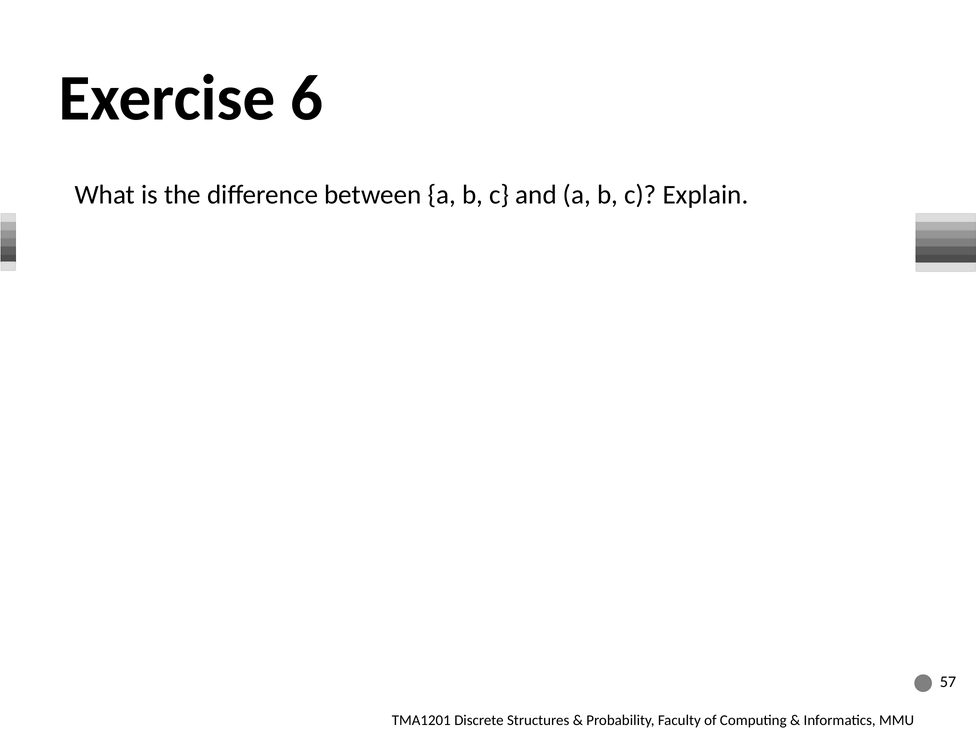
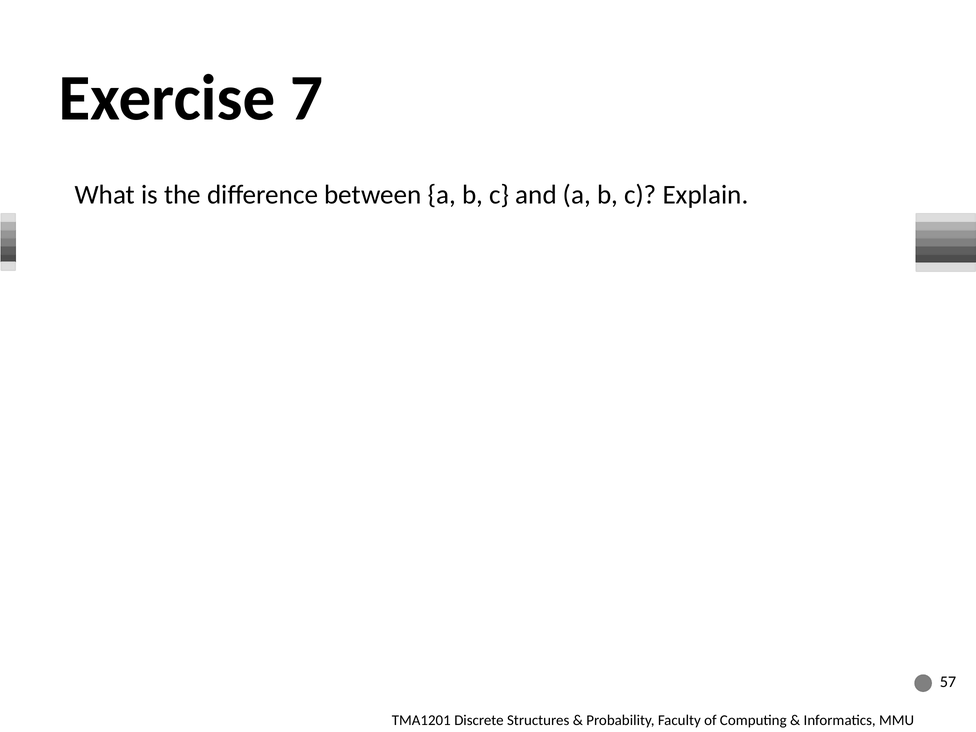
6: 6 -> 7
